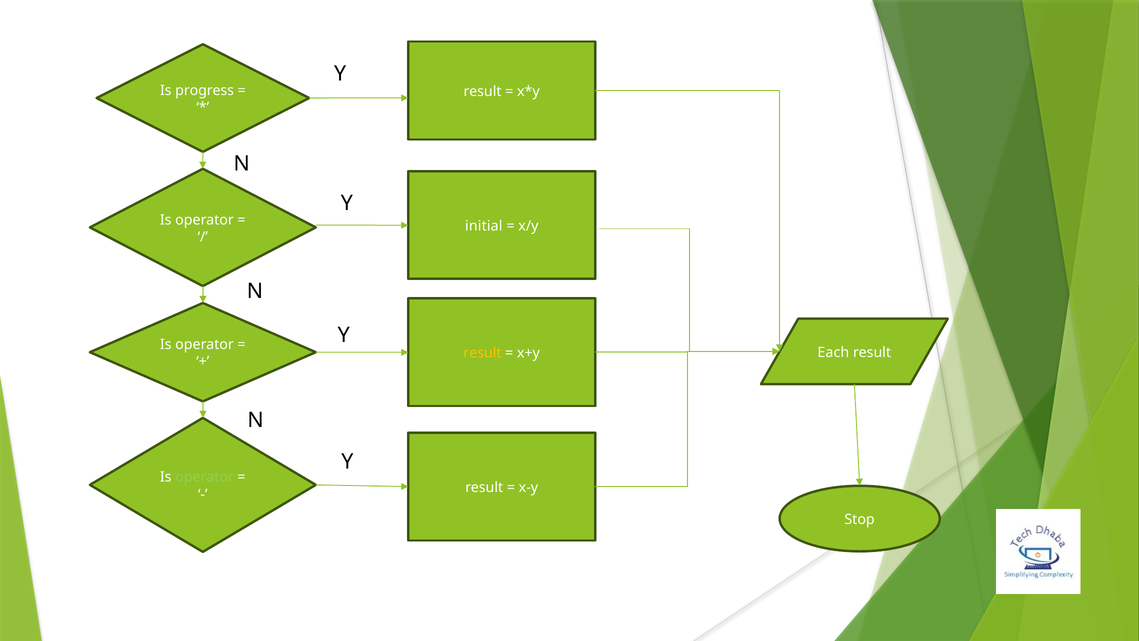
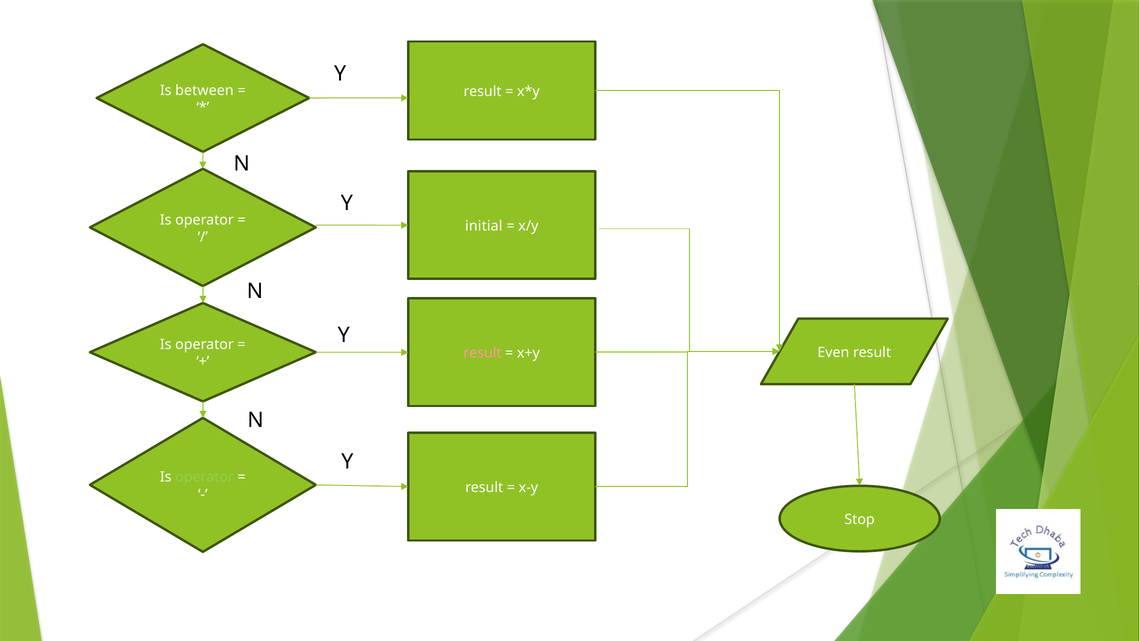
progress: progress -> between
Each: Each -> Even
result at (482, 353) colour: yellow -> pink
